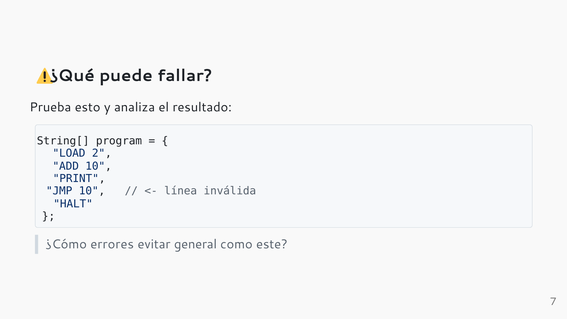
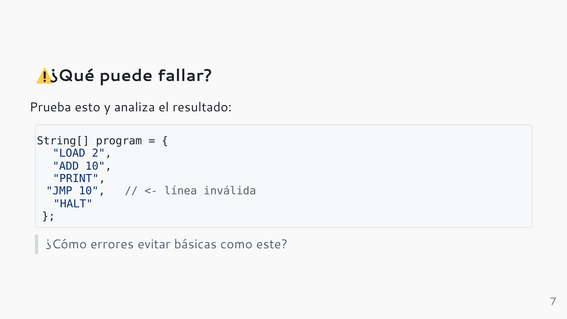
general: general -> básicas
